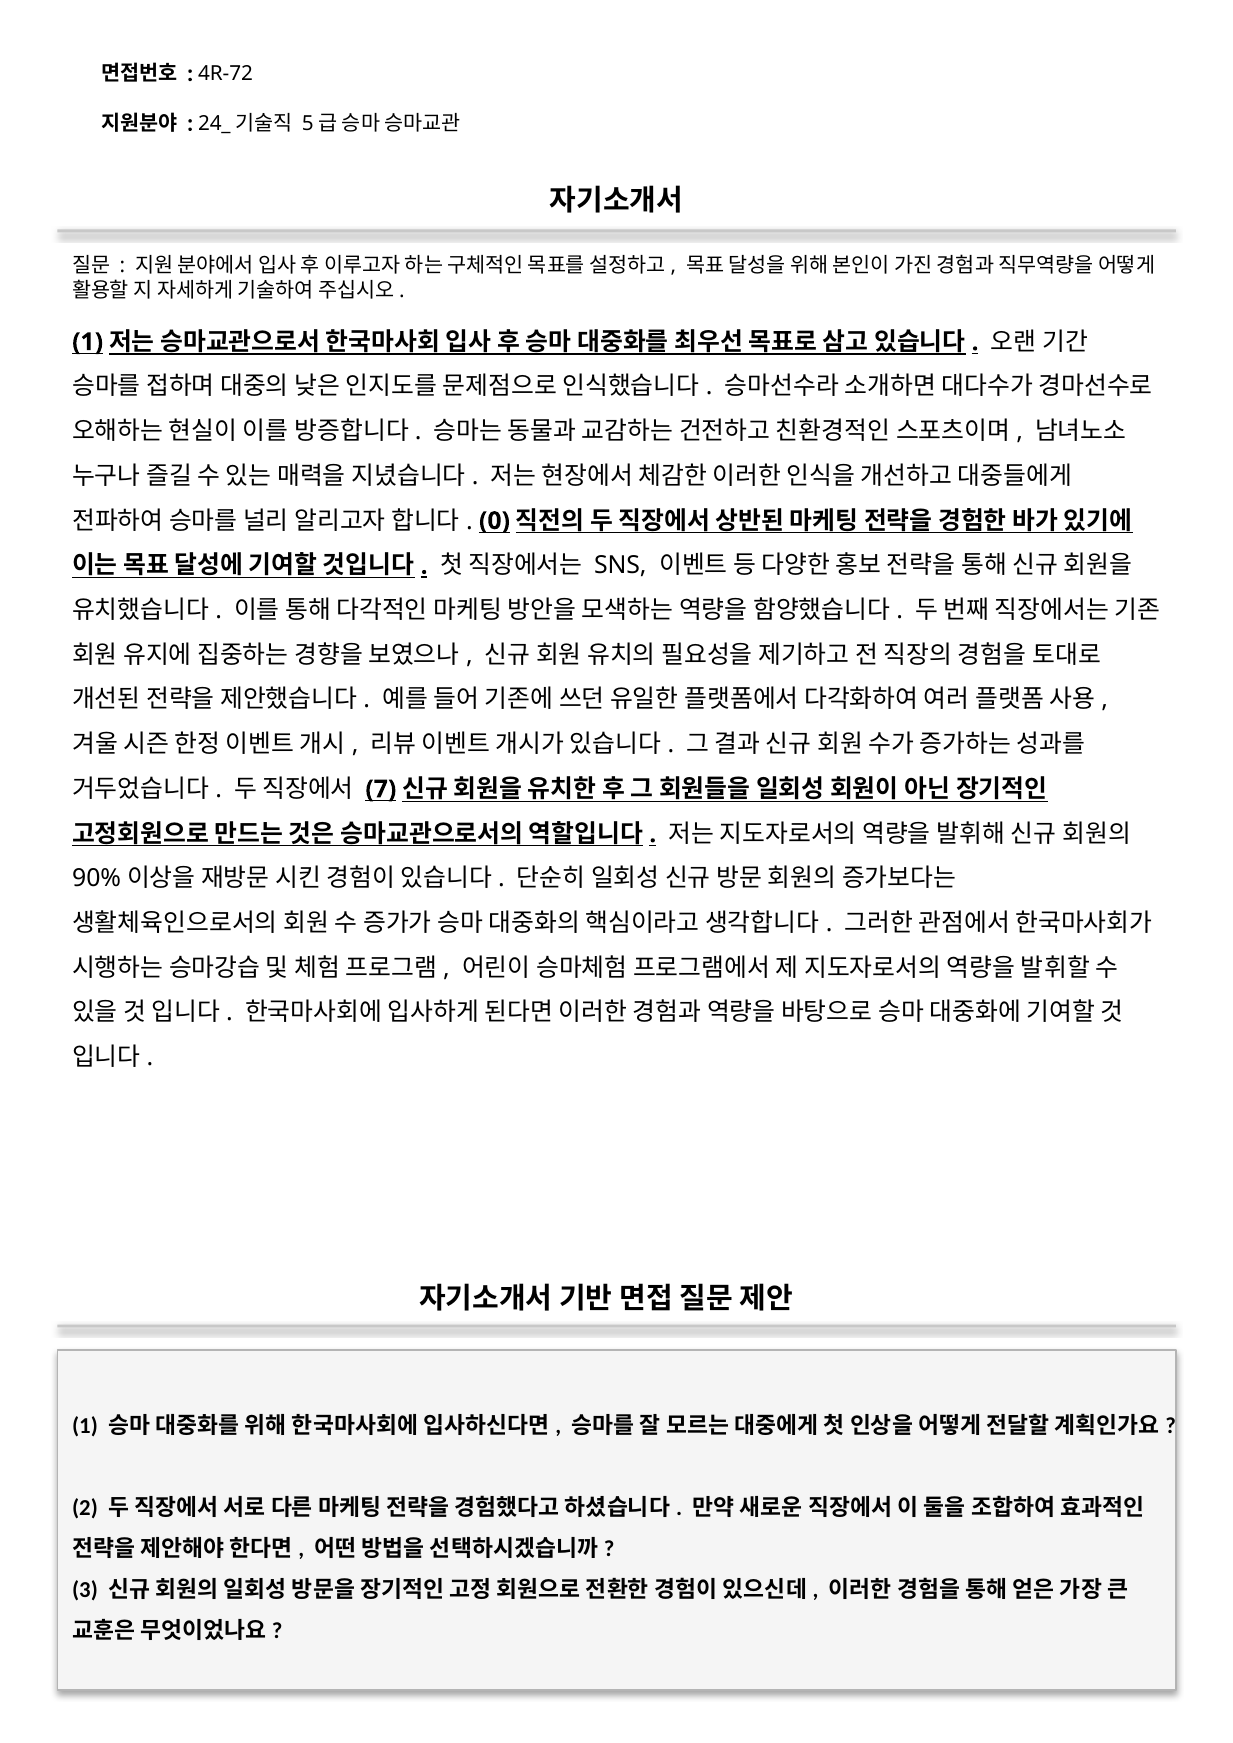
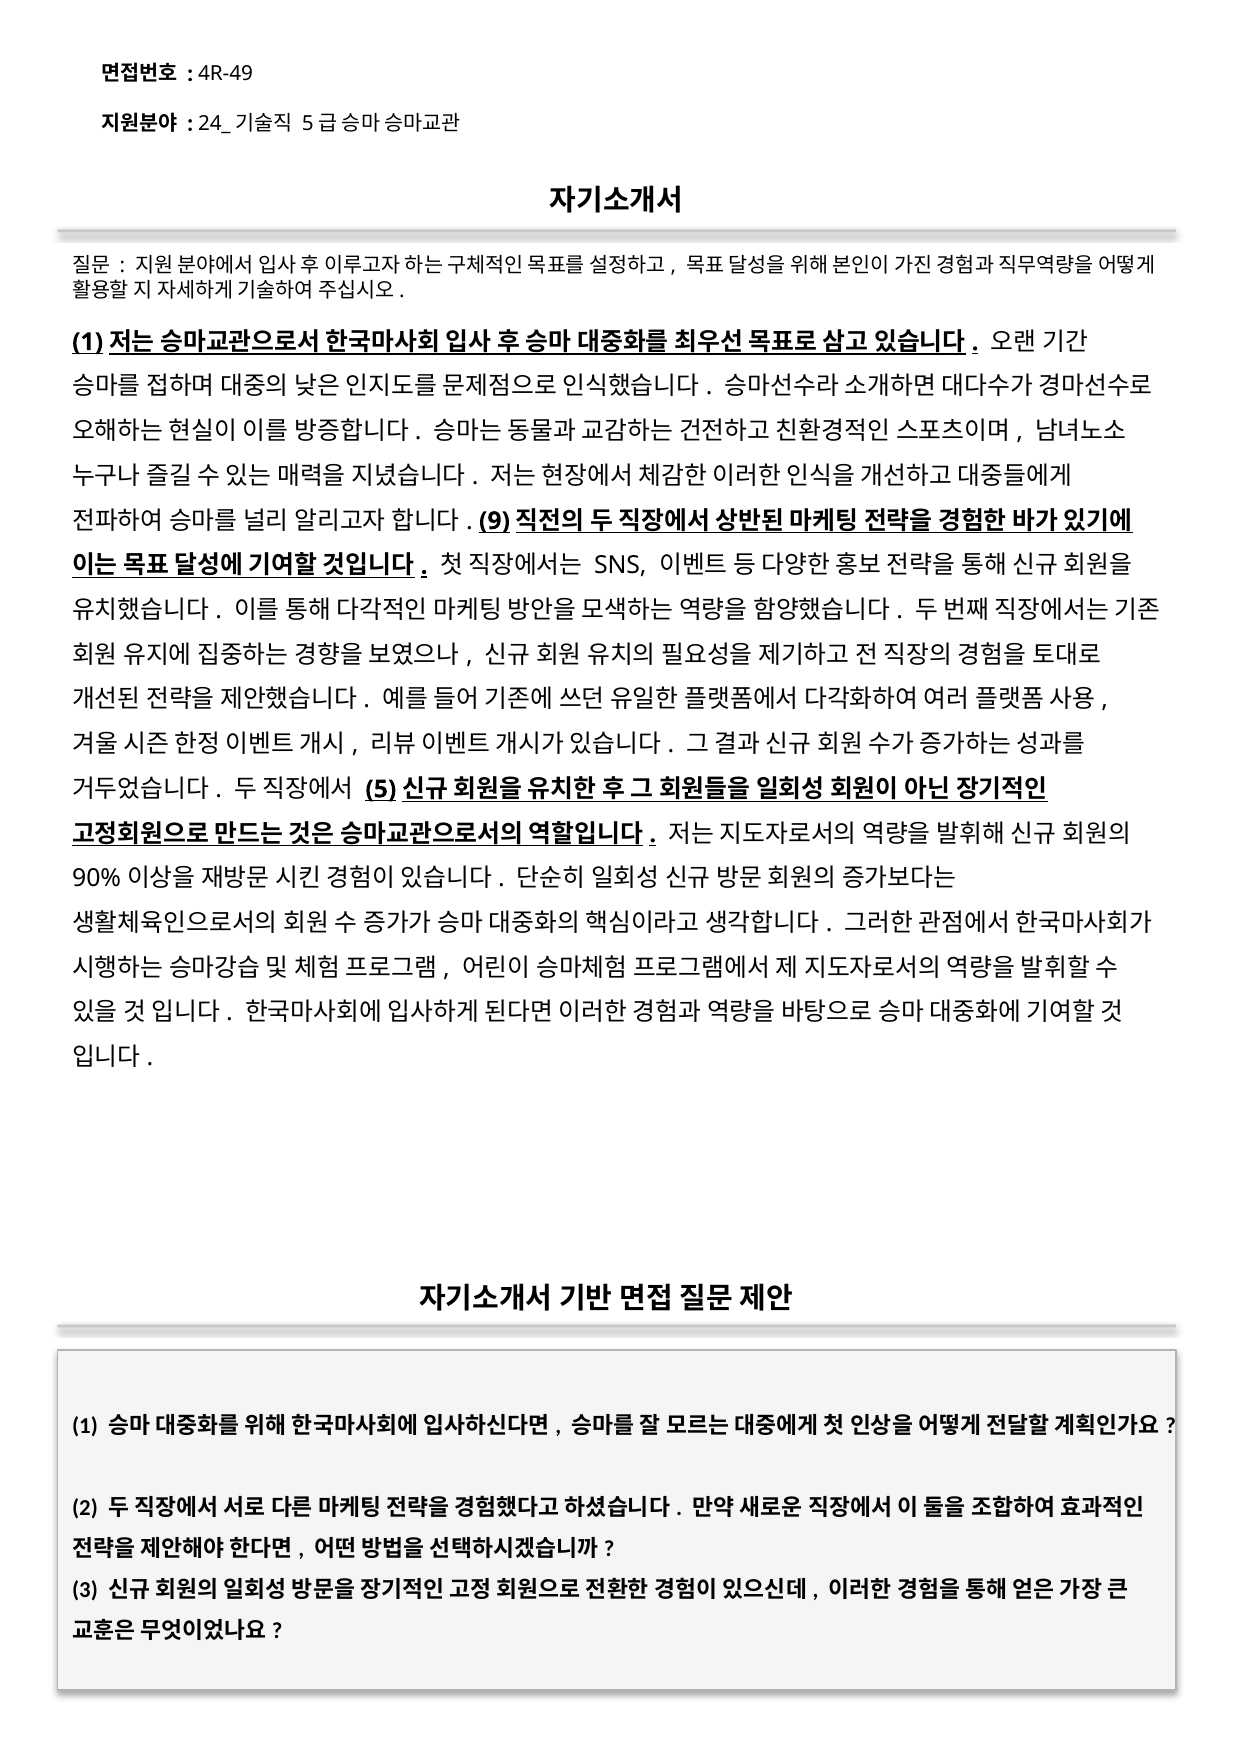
4R-72: 4R-72 -> 4R-49
0: 0 -> 9
7: 7 -> 5
